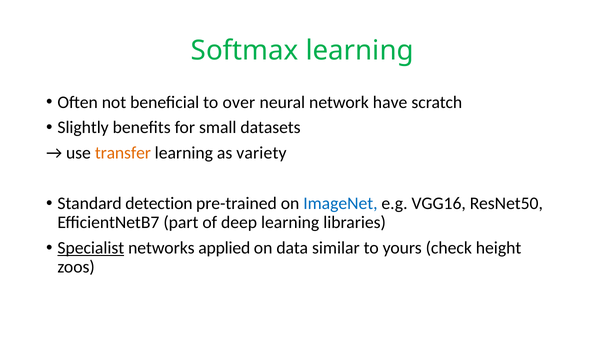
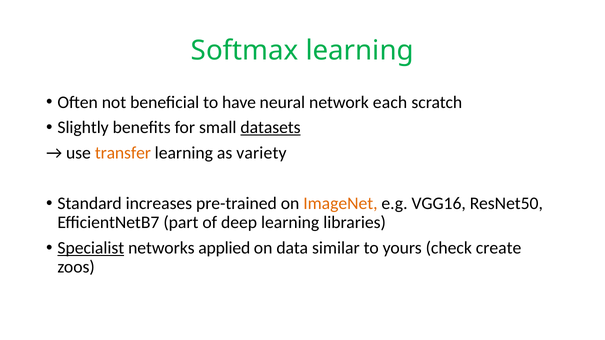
over: over -> have
have: have -> each
datasets underline: none -> present
detection: detection -> increases
ImageNet colour: blue -> orange
height: height -> create
